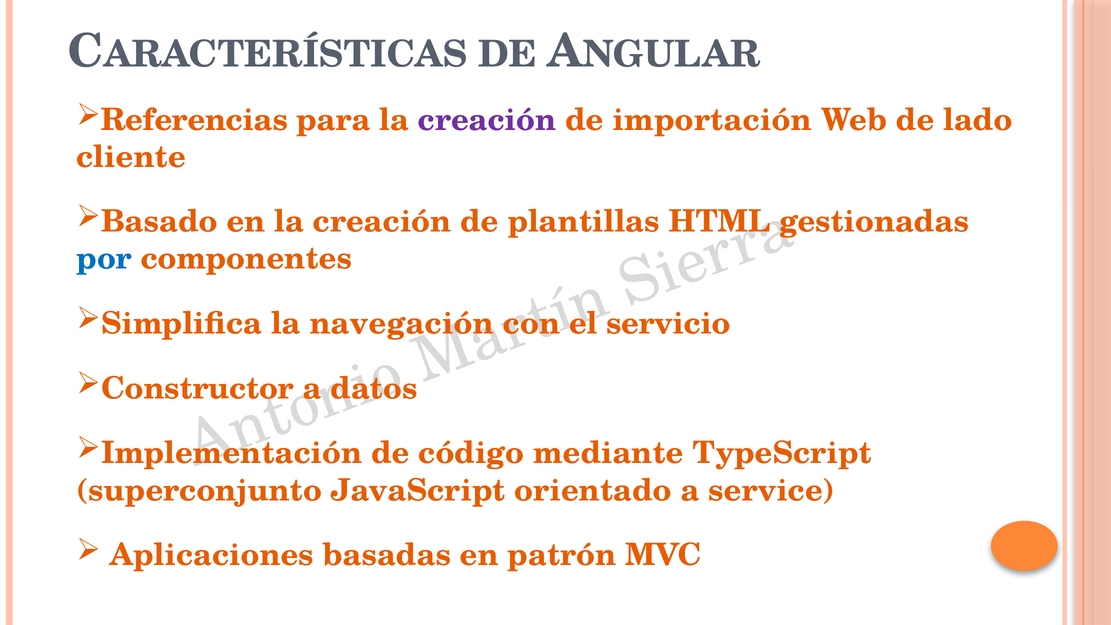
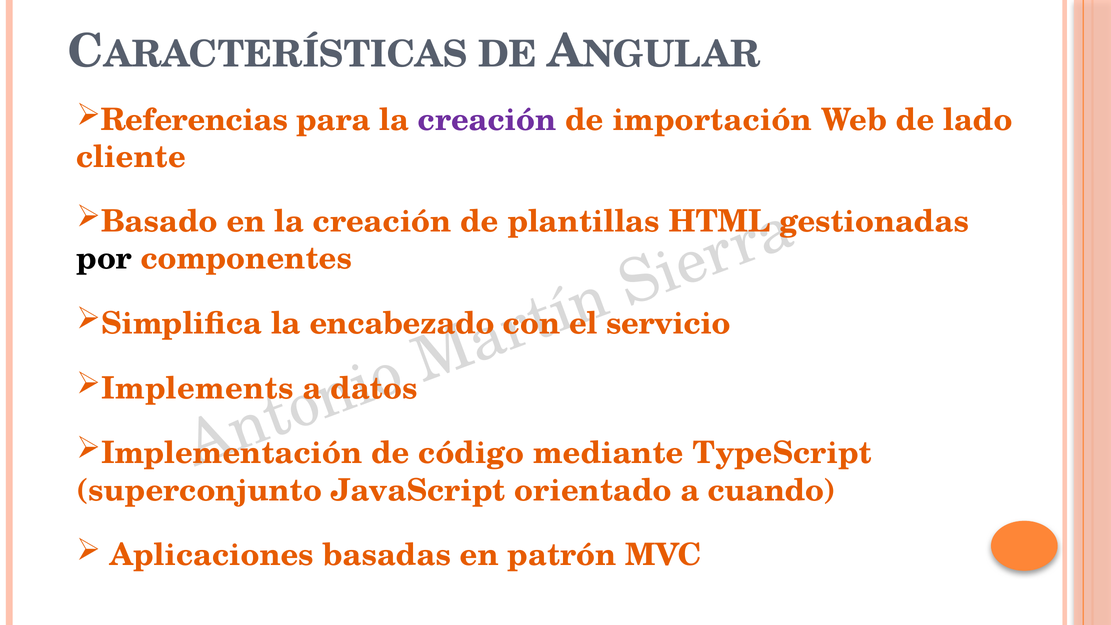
por colour: blue -> black
navegación: navegación -> encabezado
Constructor: Constructor -> Implements
service: service -> cuando
